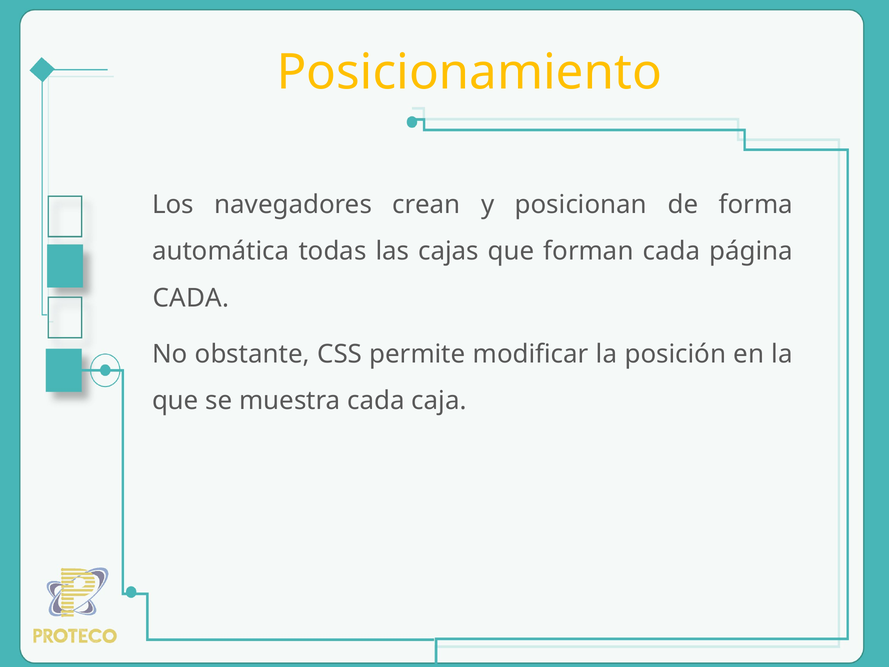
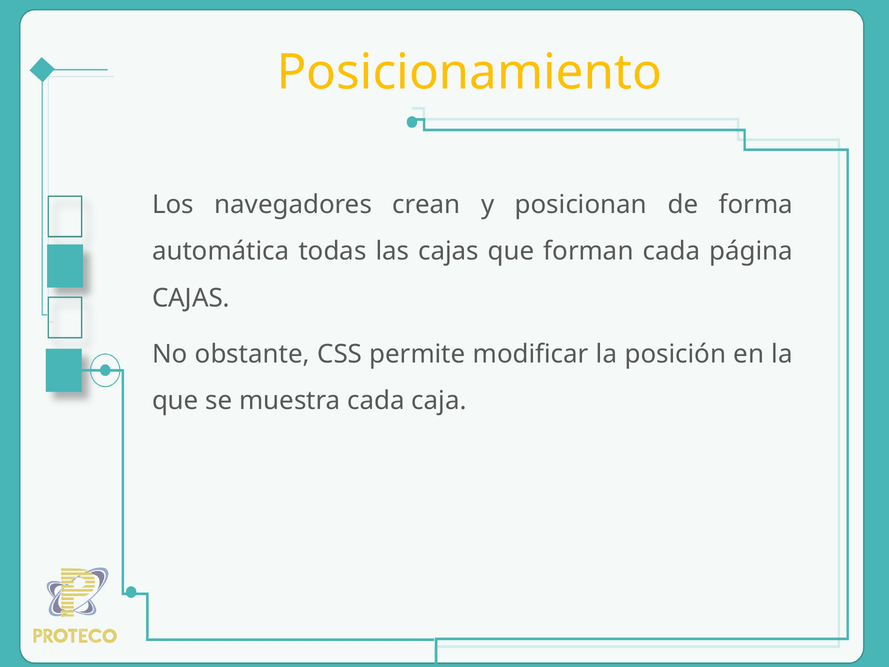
CADA at (191, 298): CADA -> CAJAS
